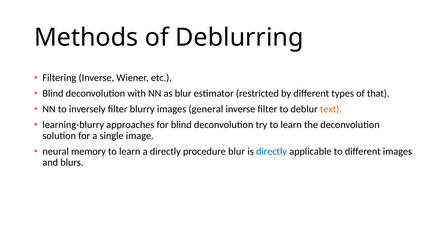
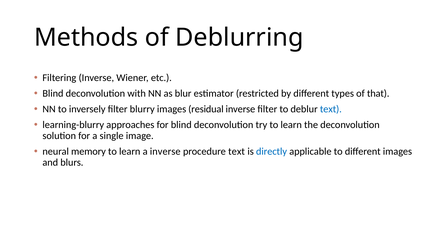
general: general -> residual
text at (331, 109) colour: orange -> blue
a directly: directly -> inverse
procedure blur: blur -> text
